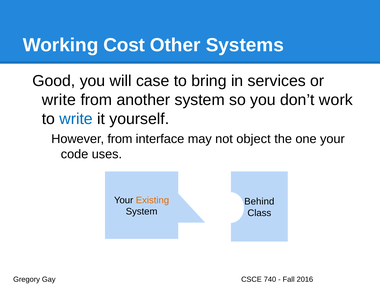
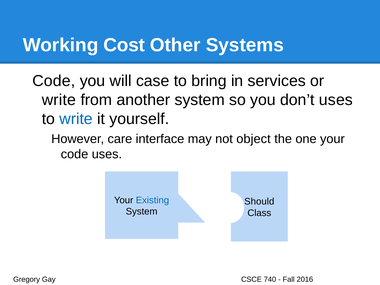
Good at (54, 81): Good -> Code
don’t work: work -> uses
However from: from -> care
Existing colour: orange -> blue
Behind: Behind -> Should
